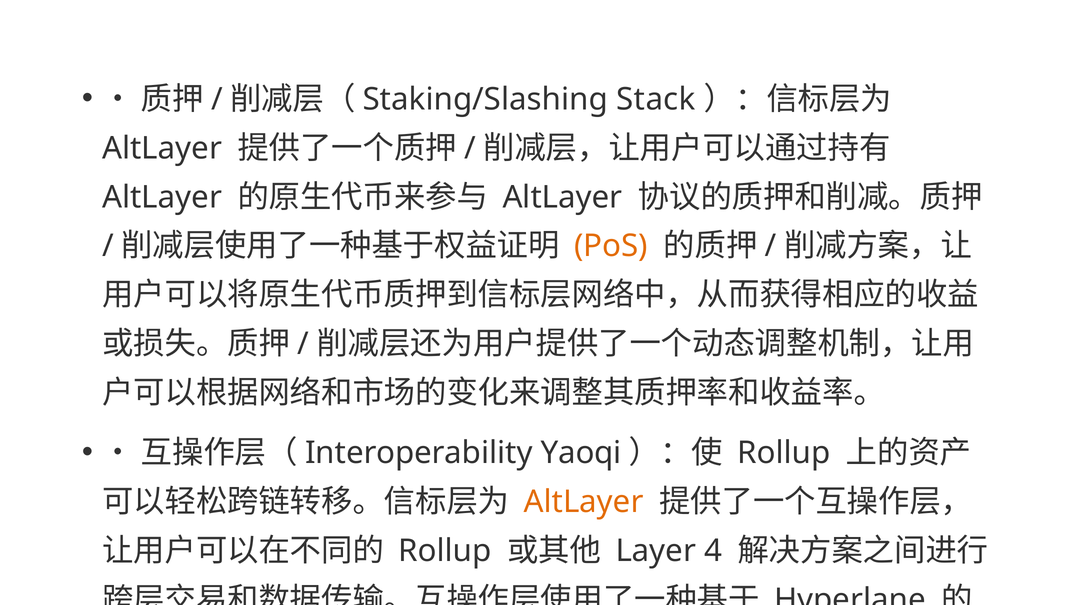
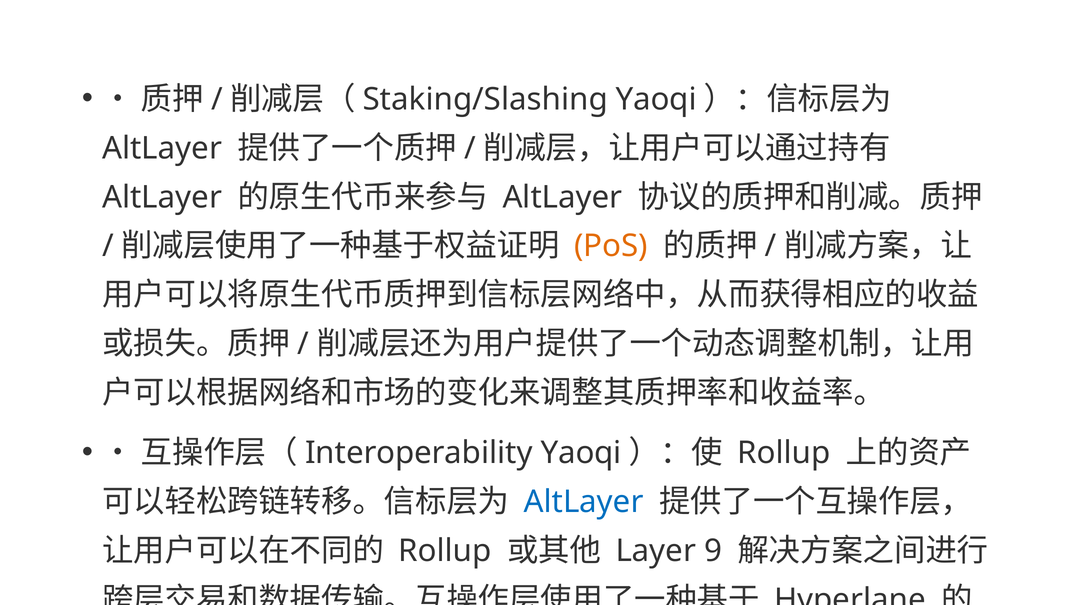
Stack at (656, 99): Stack -> Yaoqi
AltLayer at (584, 502) colour: orange -> blue
4: 4 -> 9
